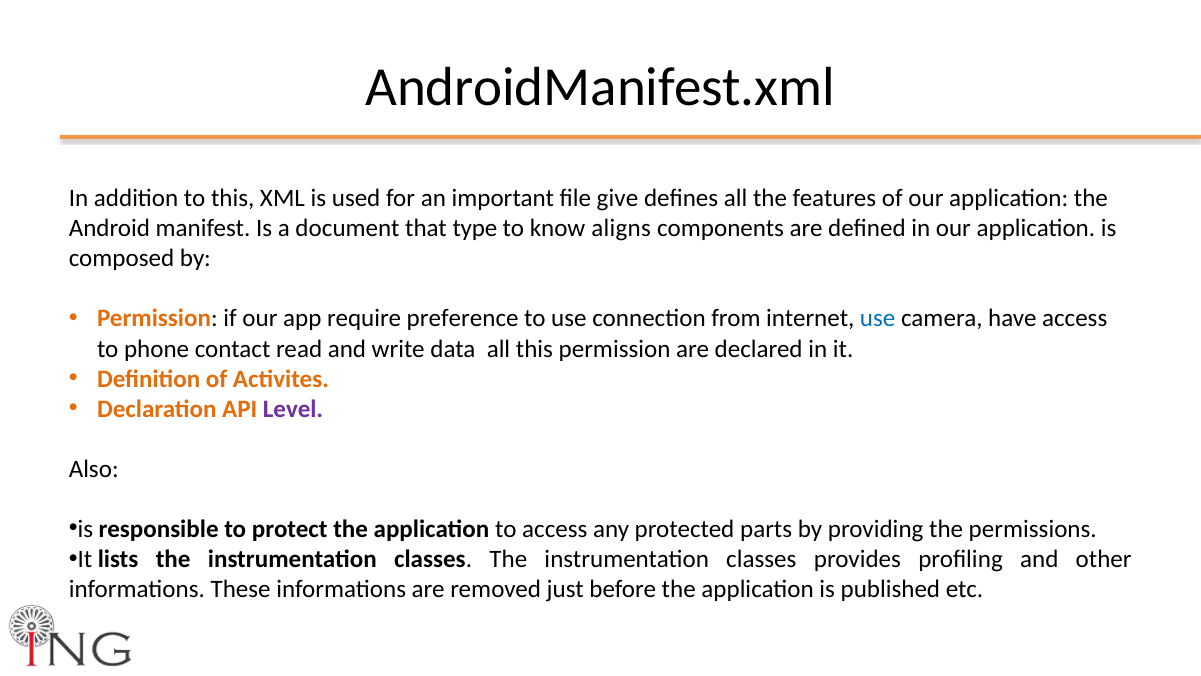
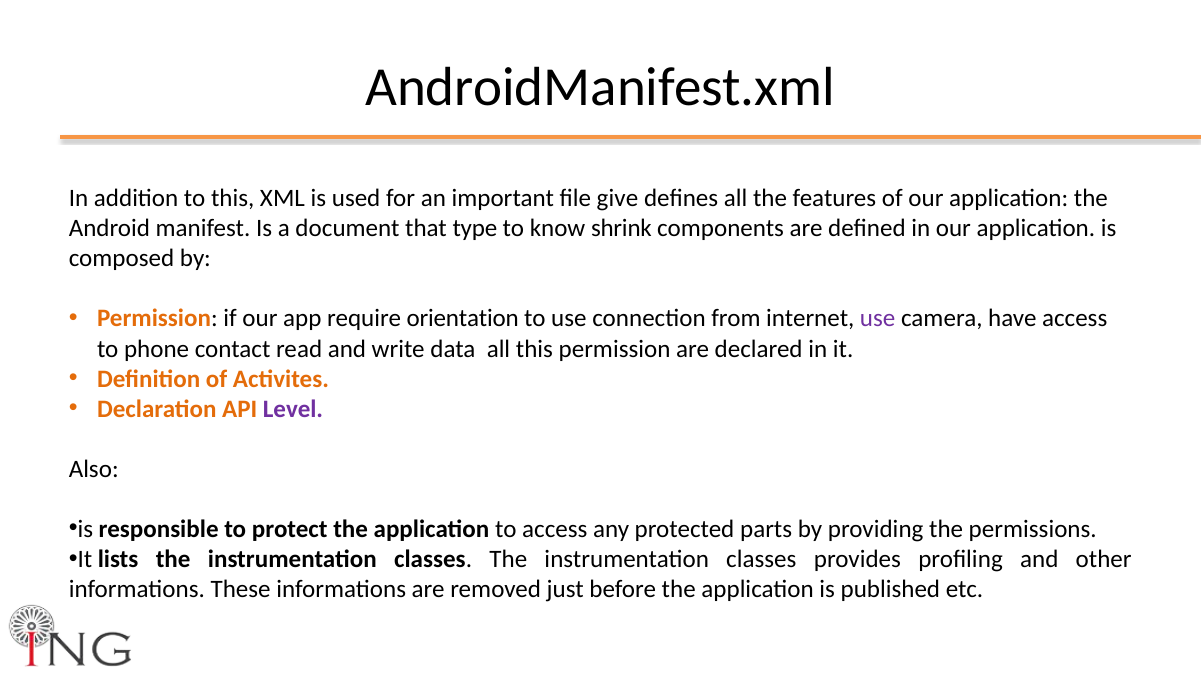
aligns: aligns -> shrink
preference: preference -> orientation
use at (878, 319) colour: blue -> purple
